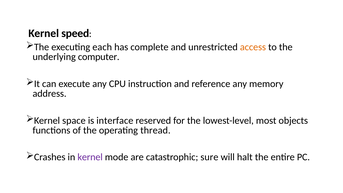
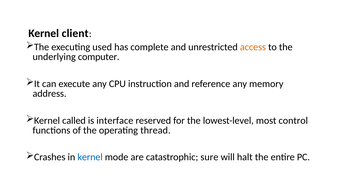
speed: speed -> client
each: each -> used
space: space -> called
objects: objects -> control
kernel at (90, 157) colour: purple -> blue
